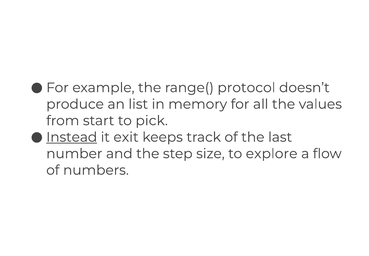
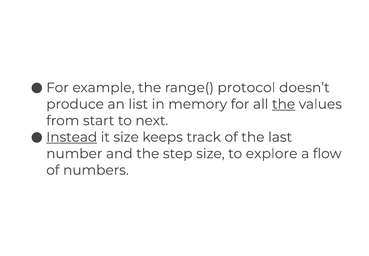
the at (284, 104) underline: none -> present
pick: pick -> next
it exit: exit -> size
